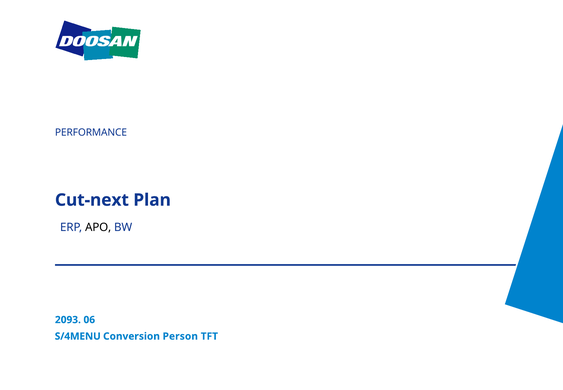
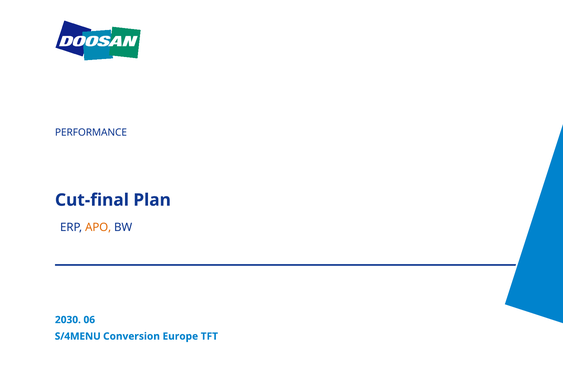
Cut-next: Cut-next -> Cut-final
APO colour: black -> orange
2093: 2093 -> 2030
Person: Person -> Europe
